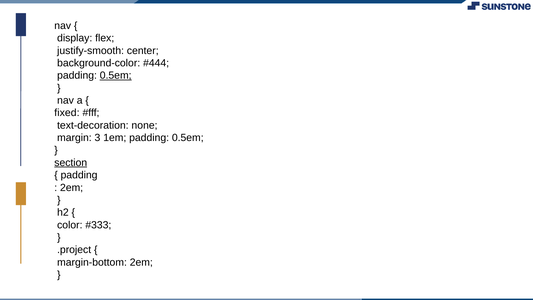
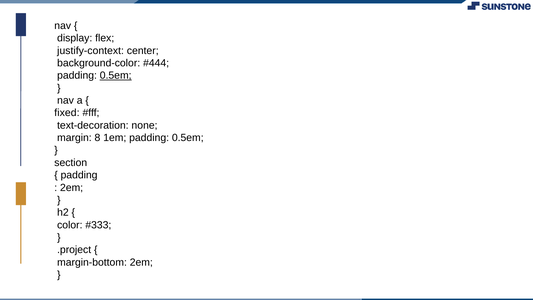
justify-smooth: justify-smooth -> justify-context
3: 3 -> 8
section underline: present -> none
